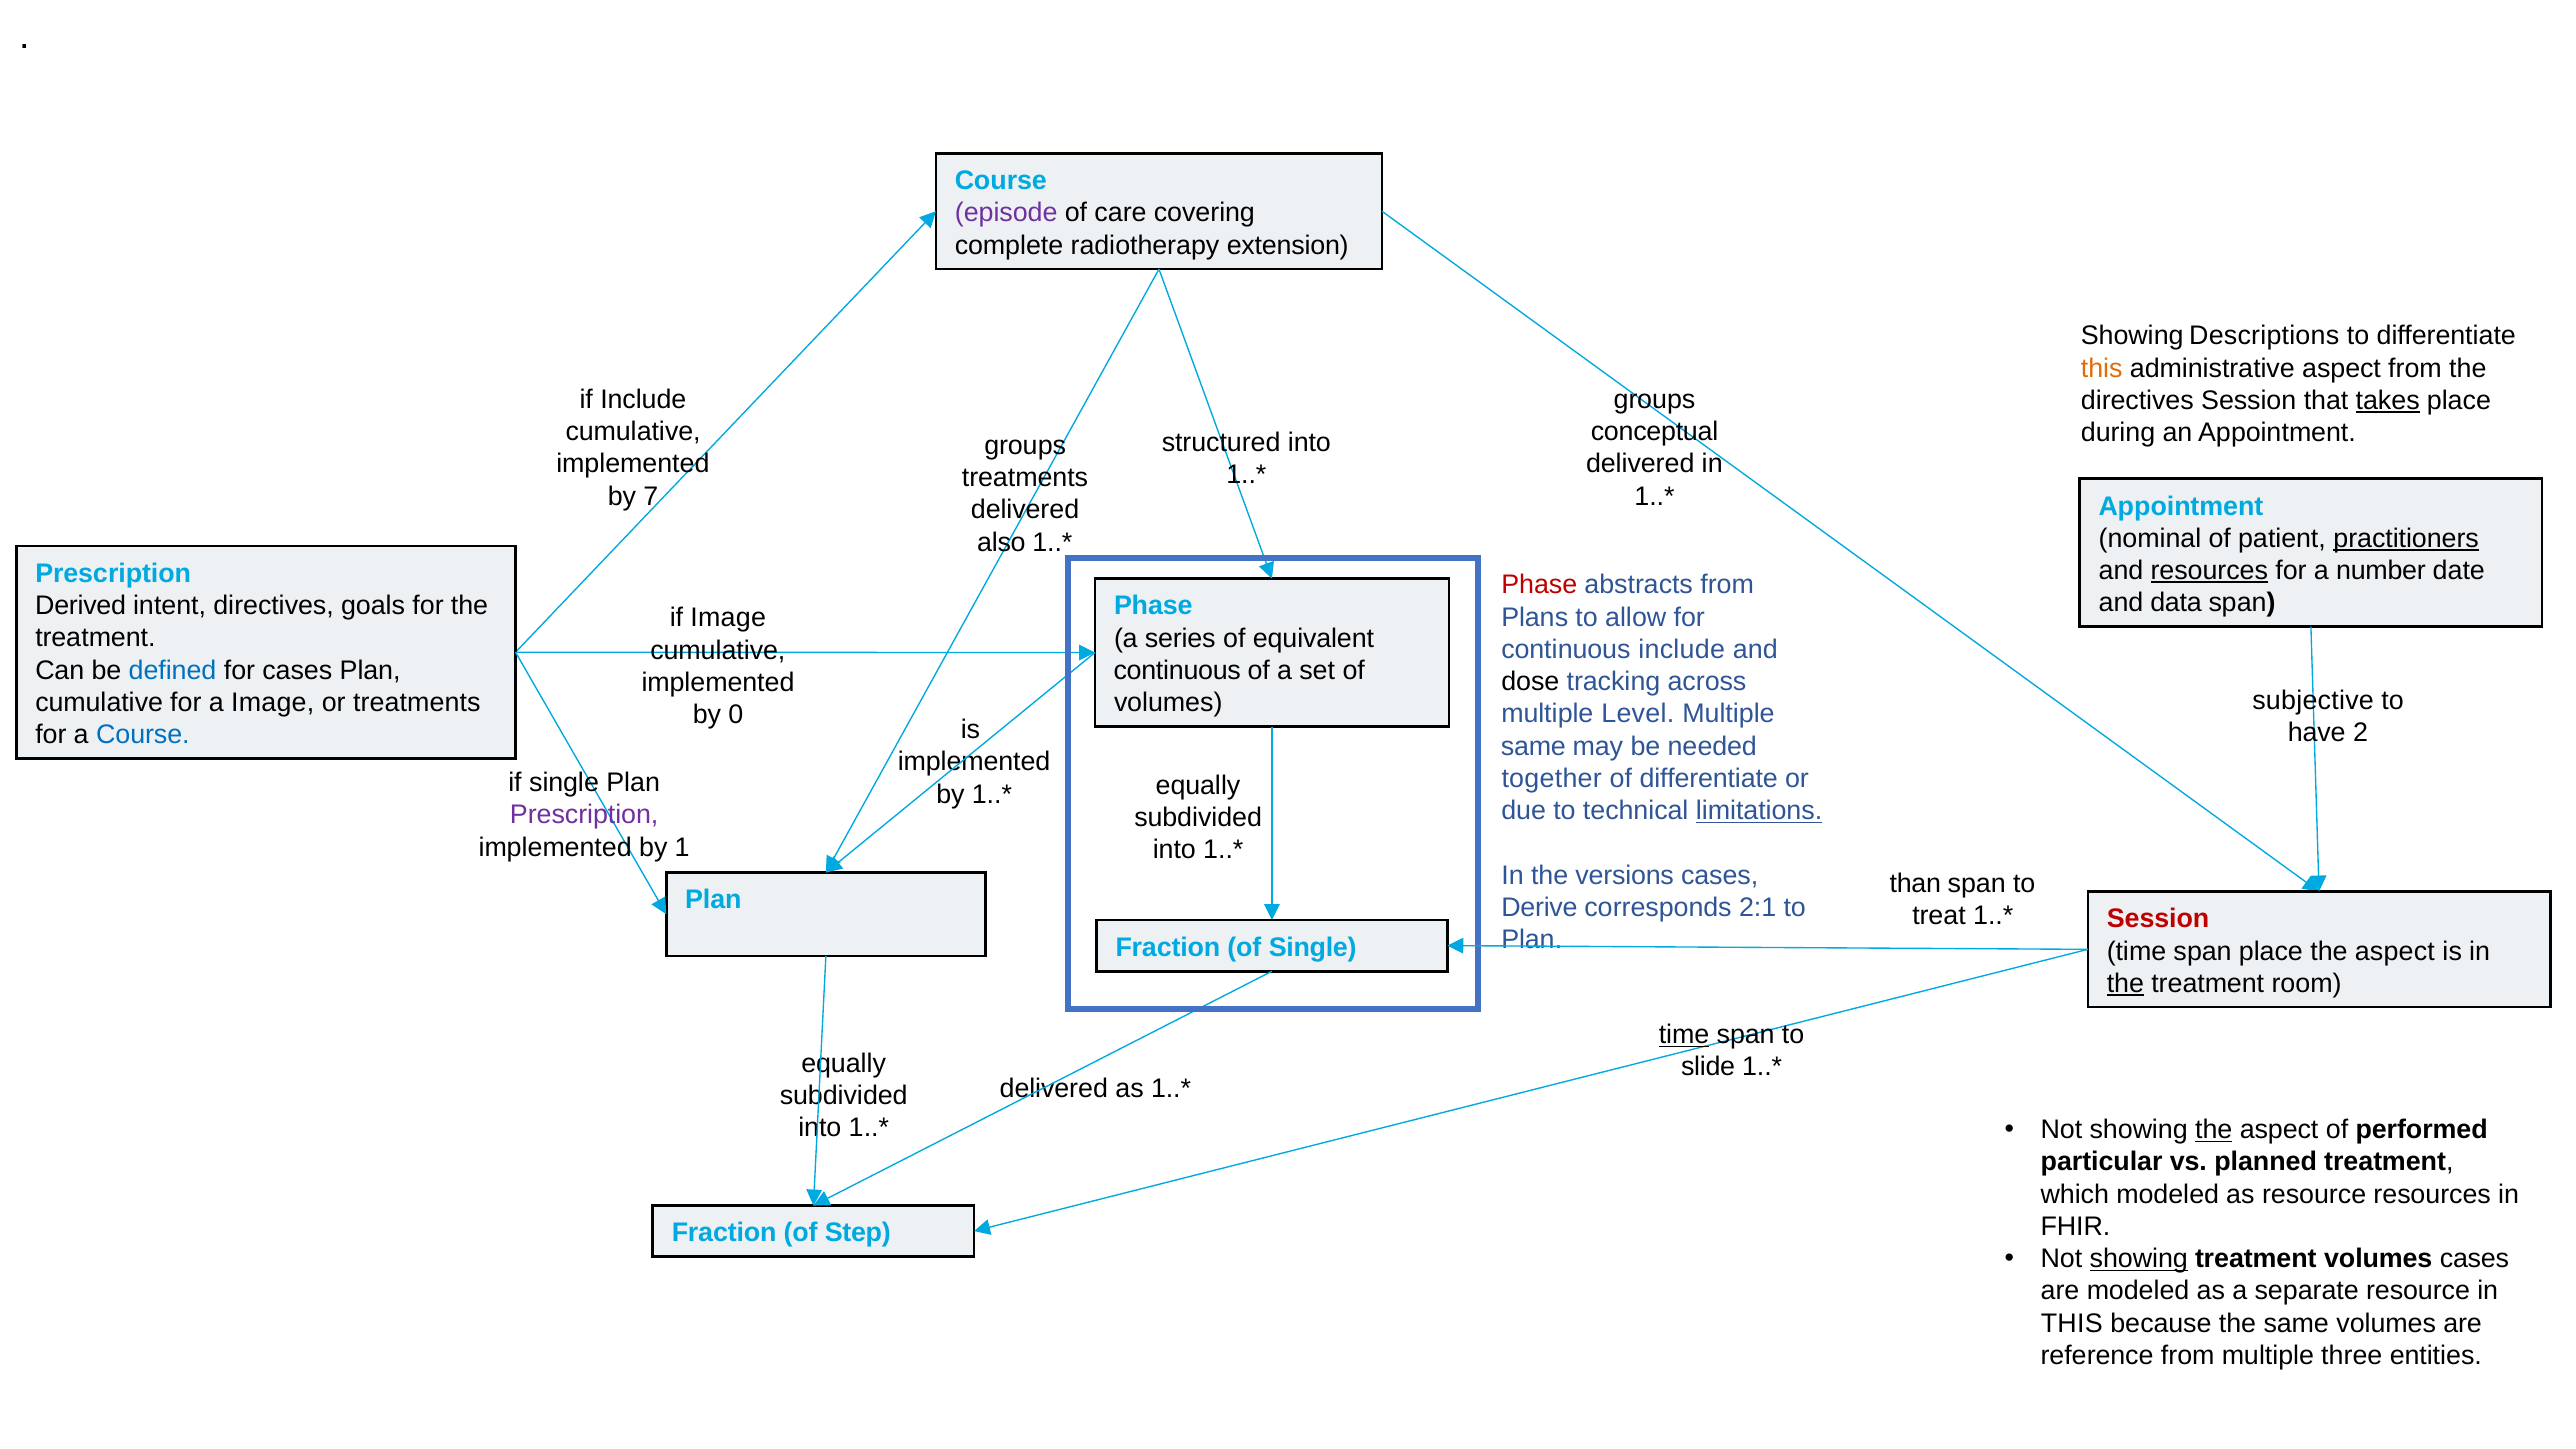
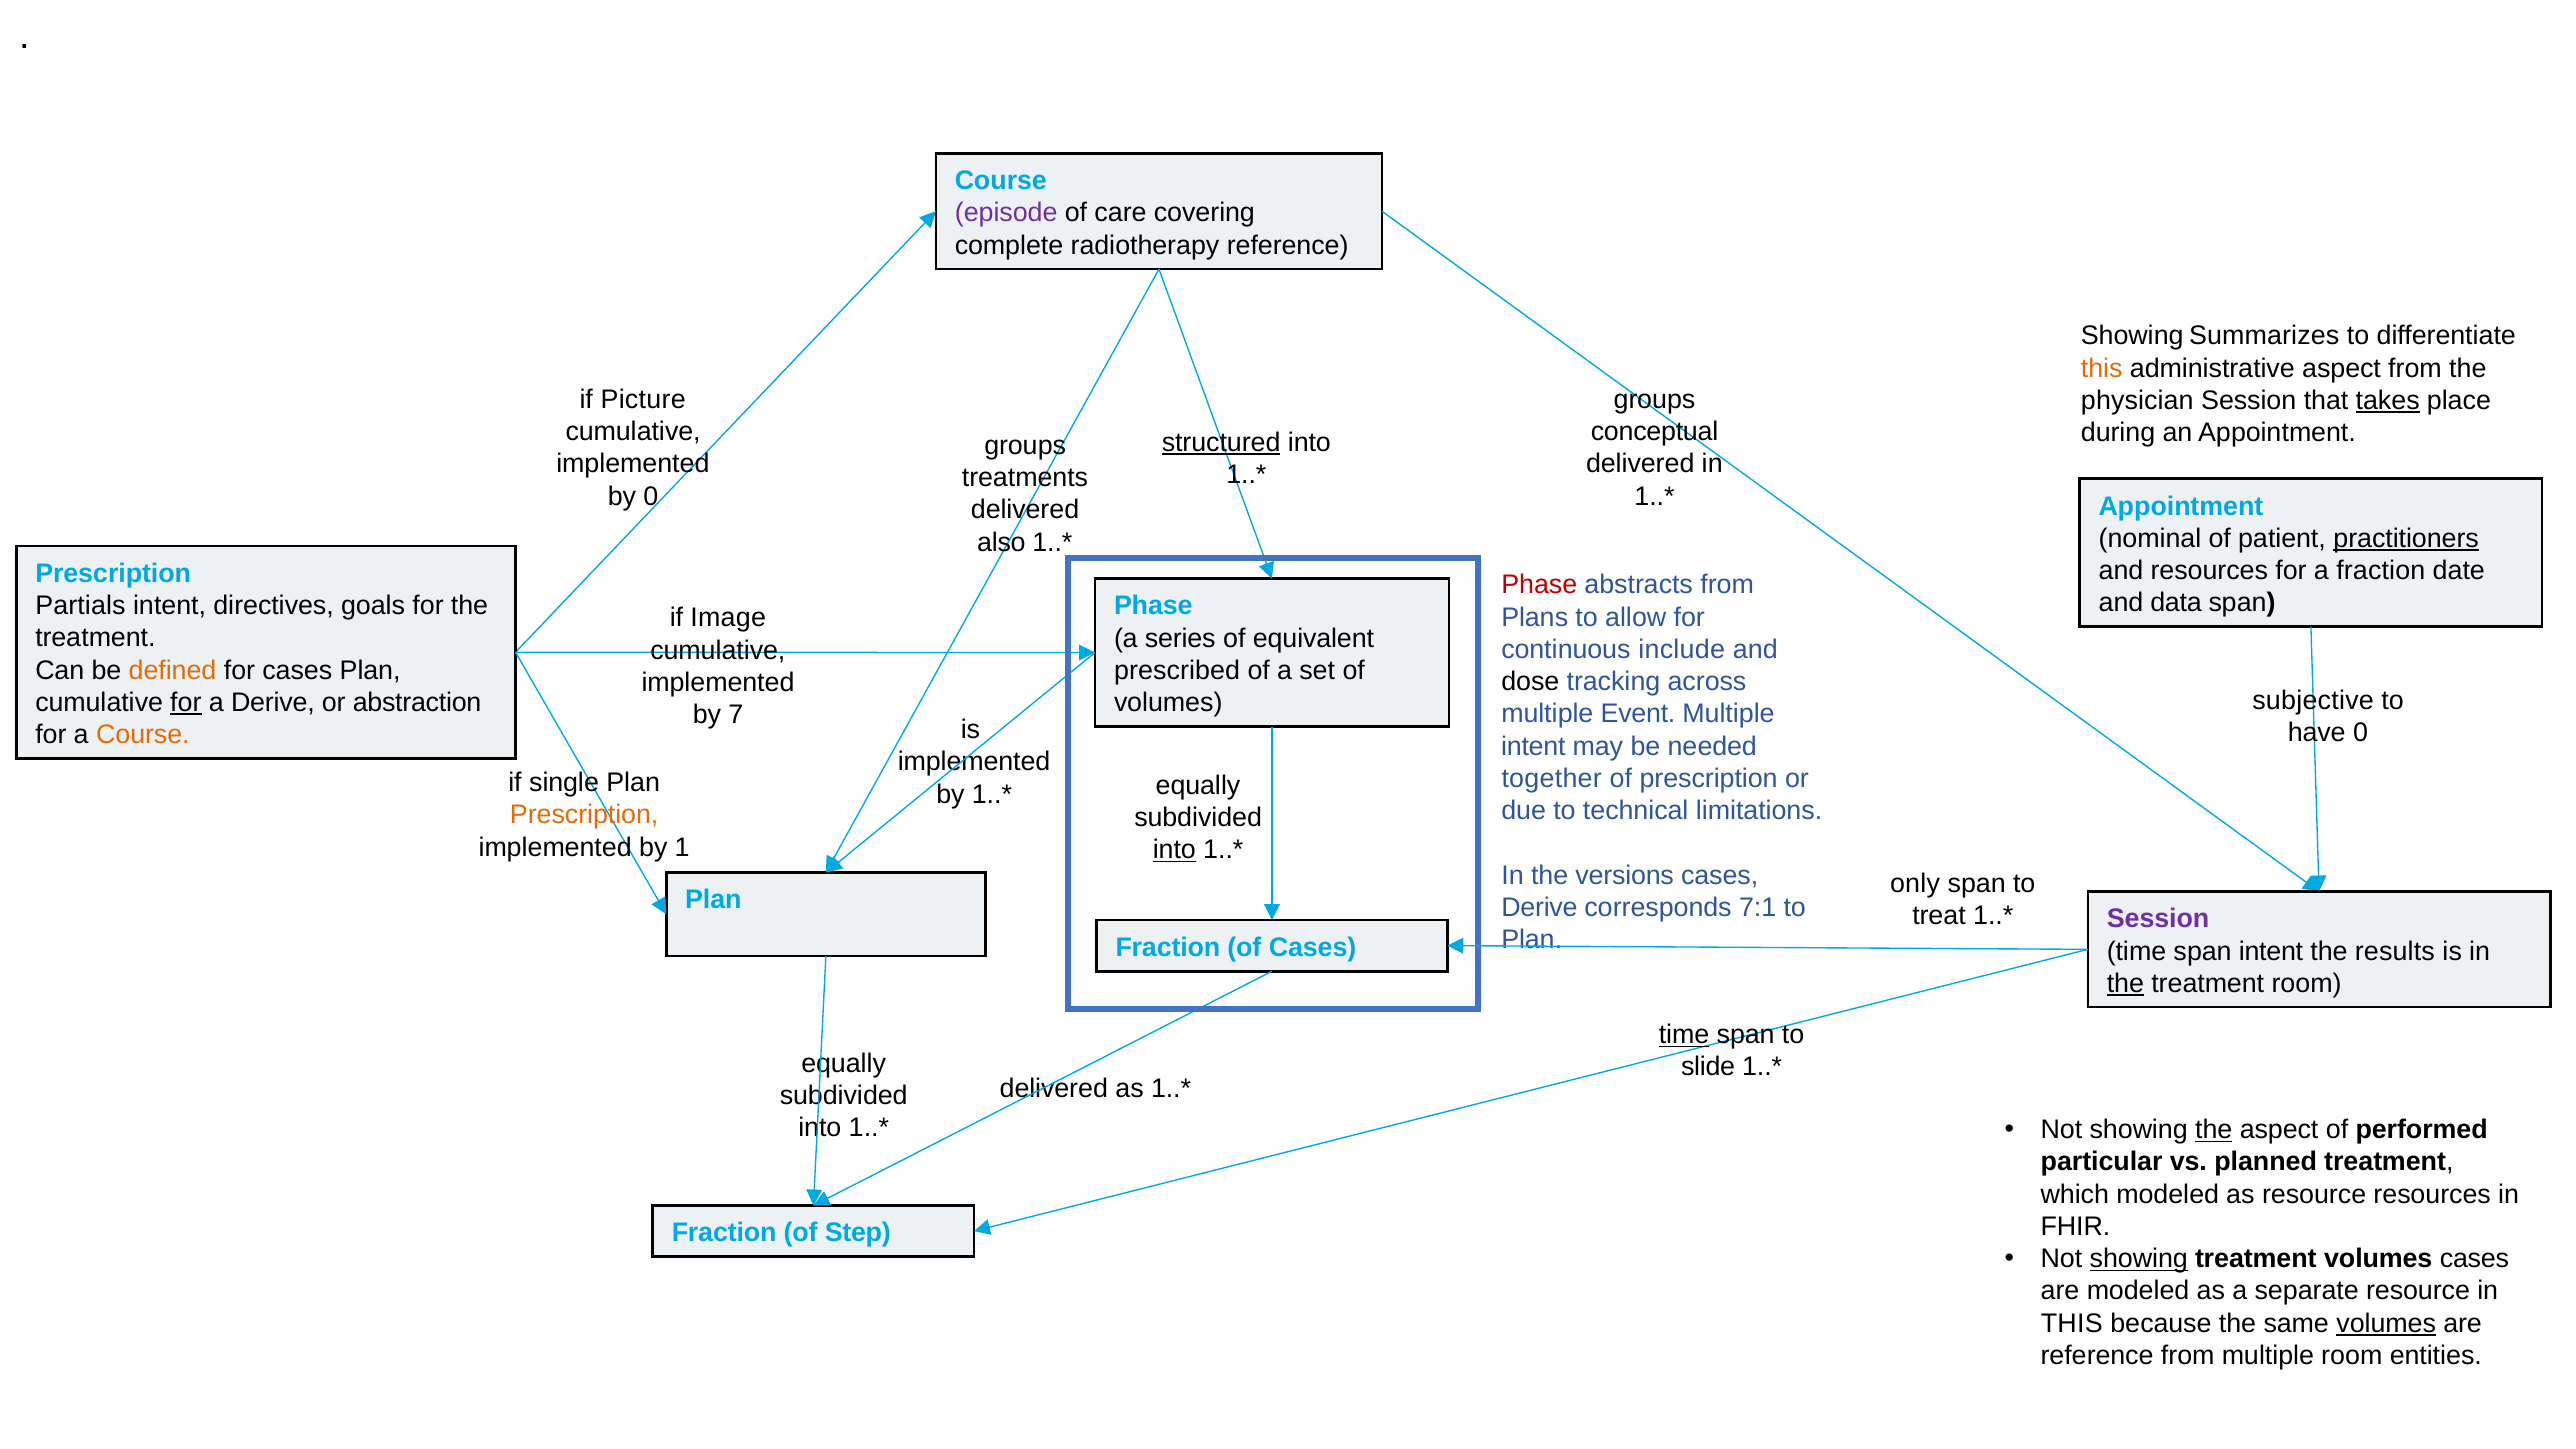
radiotherapy extension: extension -> reference
Descriptions: Descriptions -> Summarizes
if Include: Include -> Picture
directives at (2137, 400): directives -> physician
structured underline: none -> present
by 7: 7 -> 0
resources at (2209, 571) underline: present -> none
a number: number -> fraction
Derived: Derived -> Partials
defined colour: blue -> orange
continuous at (1177, 671): continuous -> prescribed
for at (186, 702) underline: none -> present
a Image: Image -> Derive
or treatments: treatments -> abstraction
Level: Level -> Event
0: 0 -> 7
have 2: 2 -> 0
Course at (143, 735) colour: blue -> orange
same at (1533, 746): same -> intent
of differentiate: differentiate -> prescription
limitations underline: present -> none
Prescription at (584, 815) colour: purple -> orange
into at (1174, 850) underline: none -> present
than: than -> only
2:1: 2:1 -> 7:1
Session at (2158, 919) colour: red -> purple
of Single: Single -> Cases
span place: place -> intent
aspect at (2395, 951): aspect -> results
volumes at (2386, 1323) underline: none -> present
multiple three: three -> room
